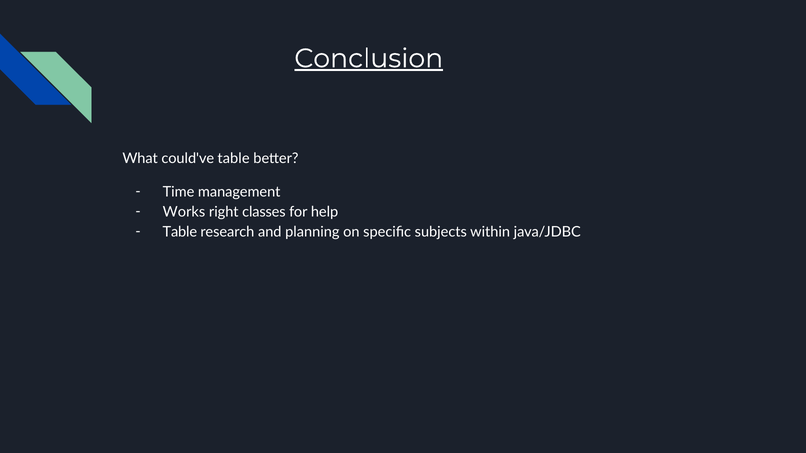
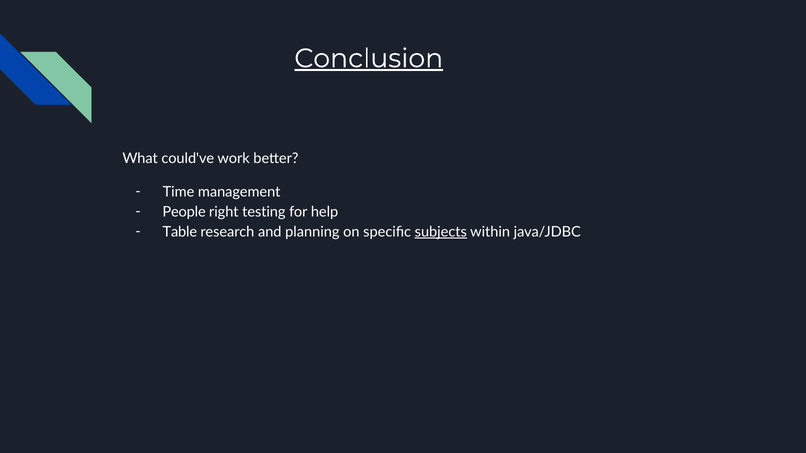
could've table: table -> work
Works: Works -> People
classes: classes -> testing
subjects underline: none -> present
